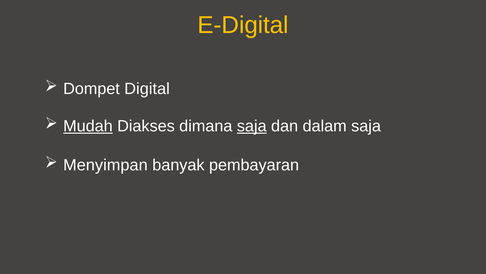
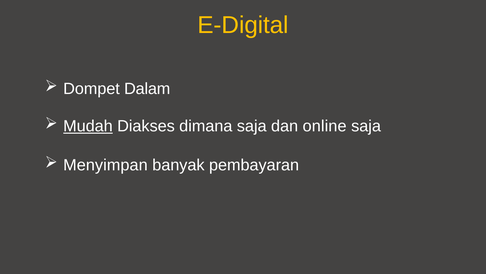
Digital: Digital -> Dalam
saja at (252, 126) underline: present -> none
dalam: dalam -> online
